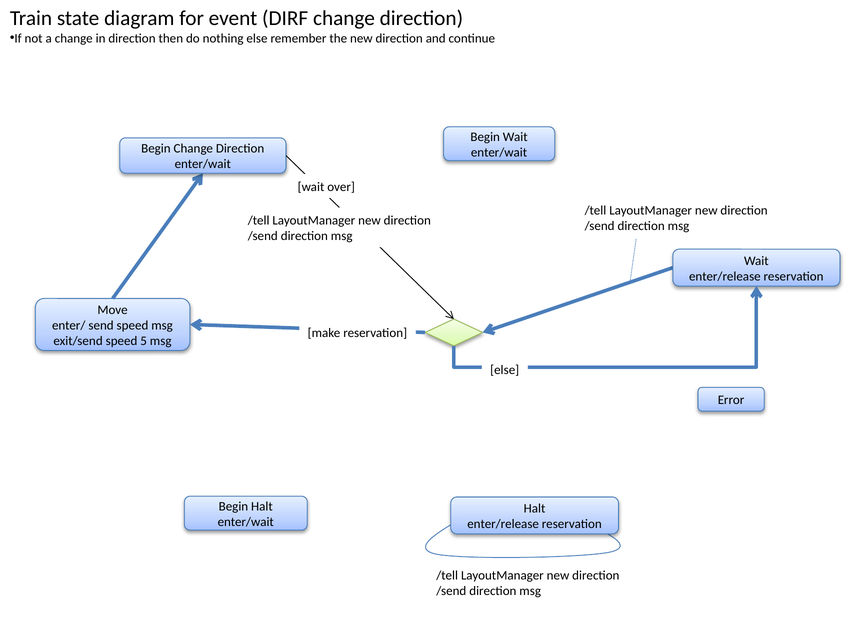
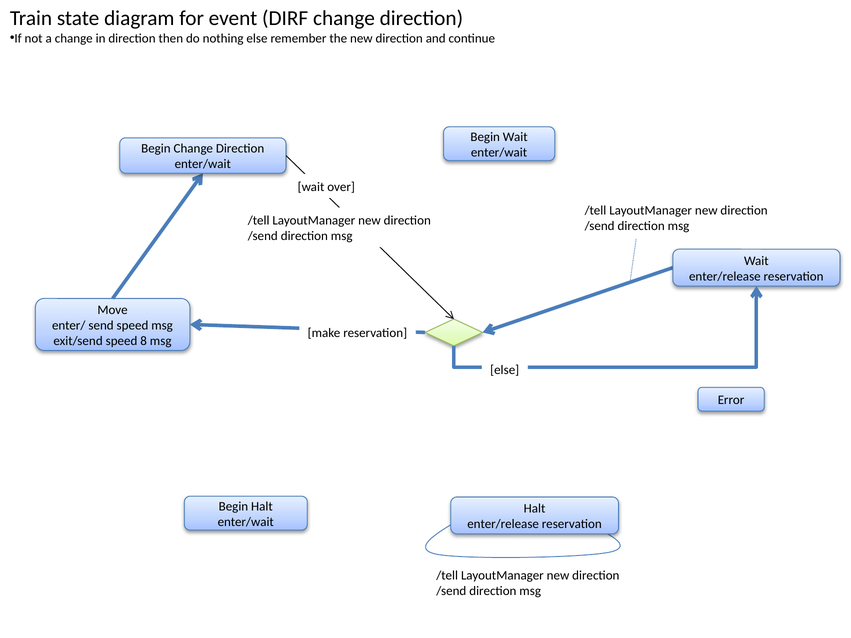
5: 5 -> 8
